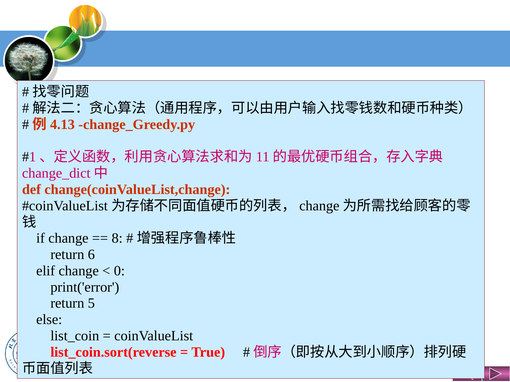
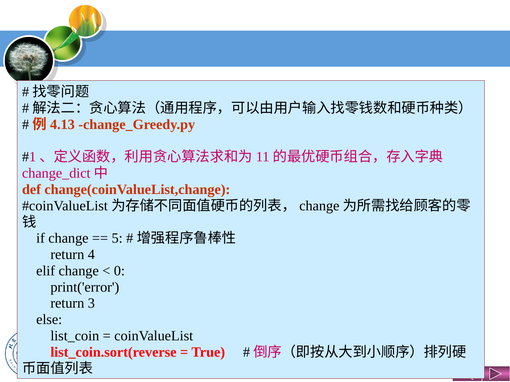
8: 8 -> 5
6: 6 -> 4
5: 5 -> 3
